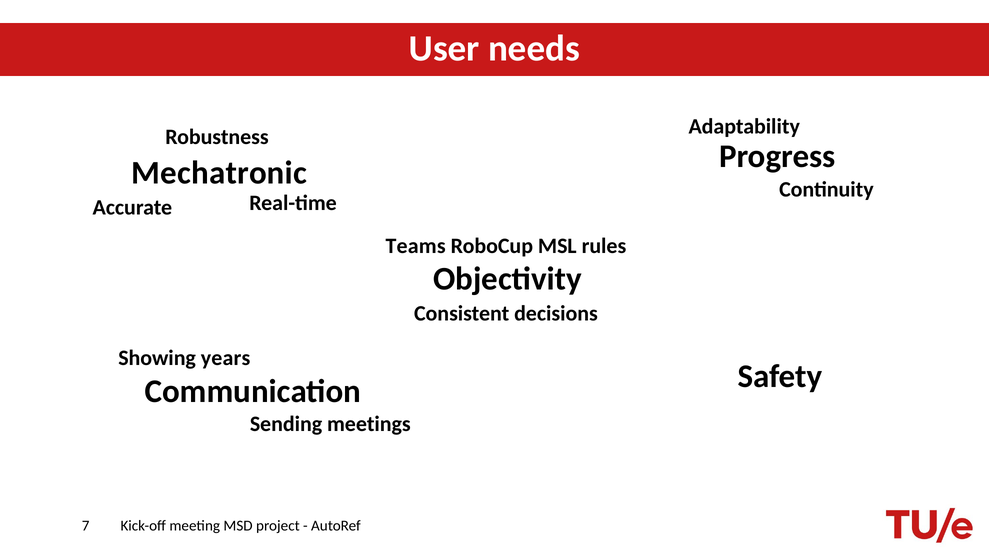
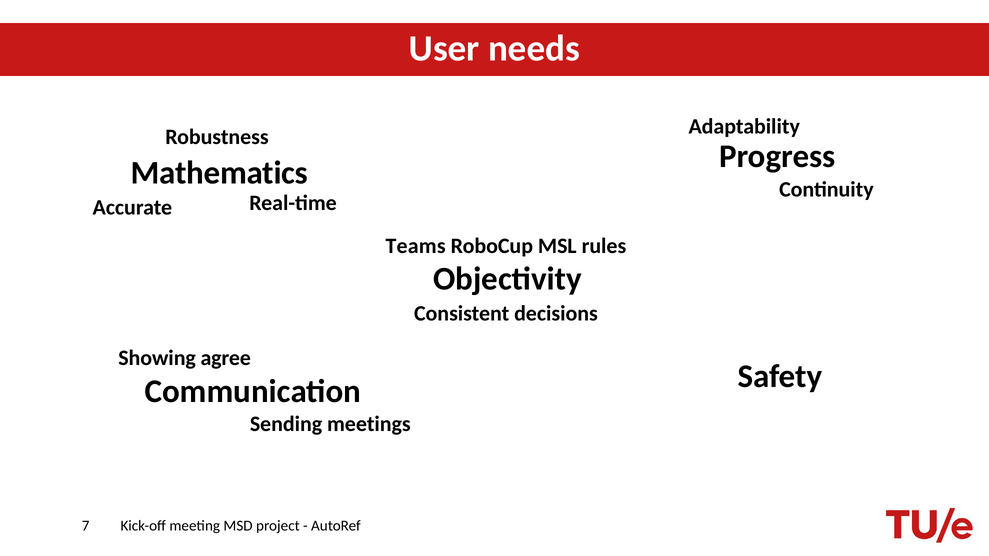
Mechatronic: Mechatronic -> Mathematics
years: years -> agree
